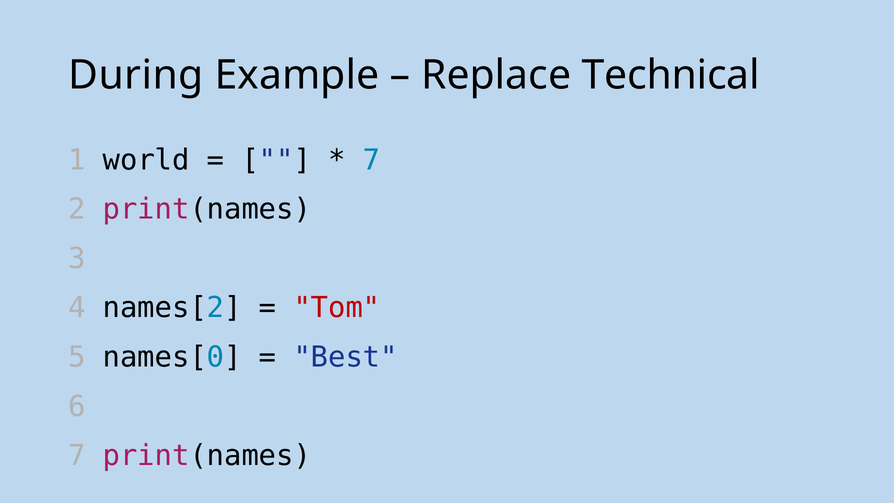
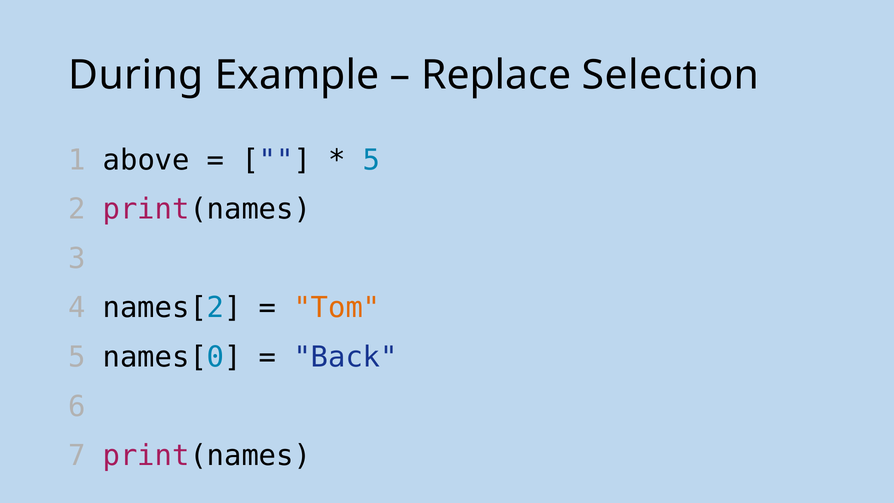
Technical: Technical -> Selection
world: world -> above
7 at (372, 160): 7 -> 5
Tom colour: red -> orange
Best: Best -> Back
